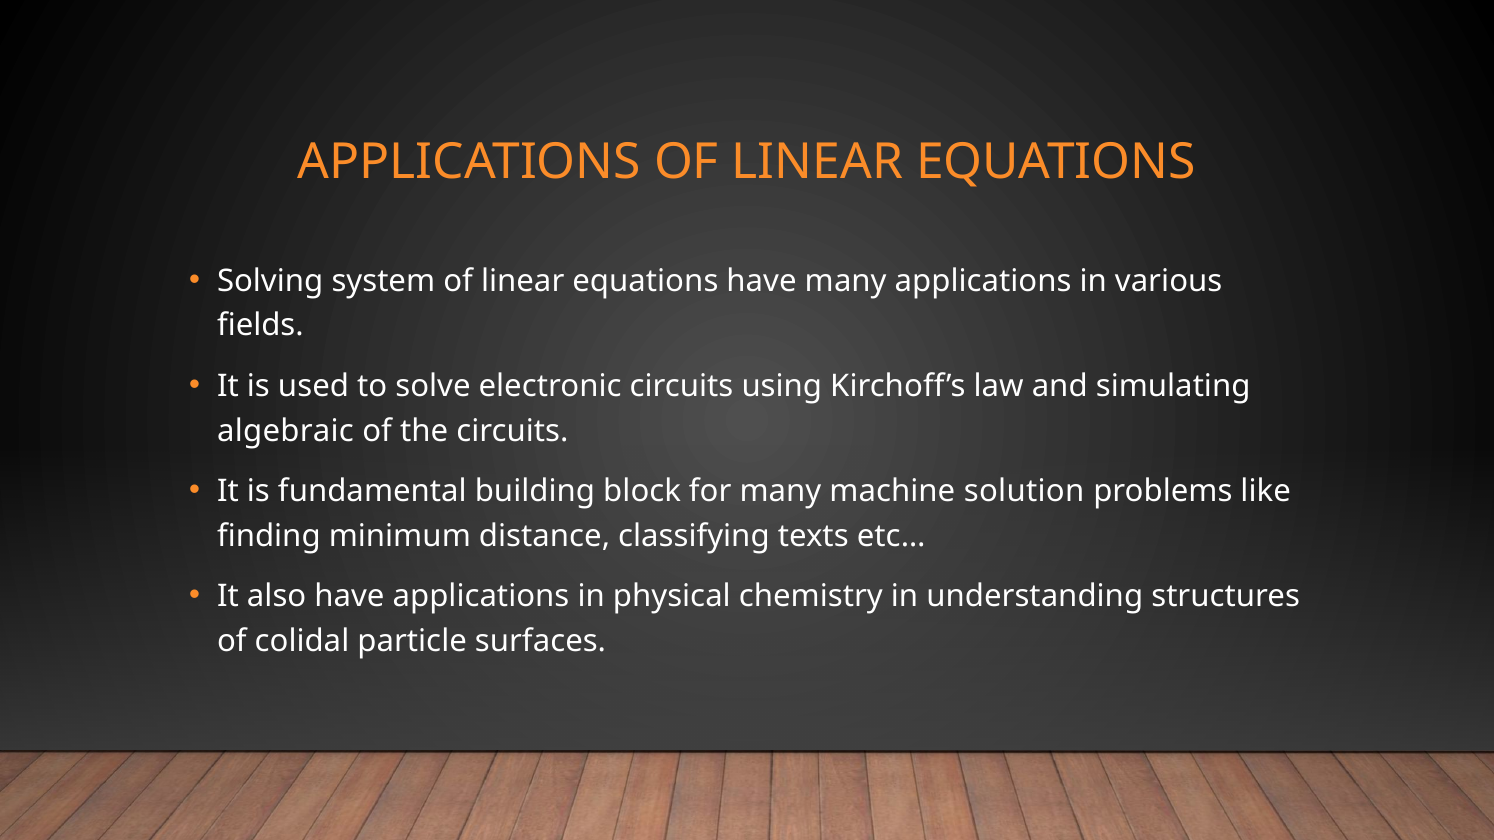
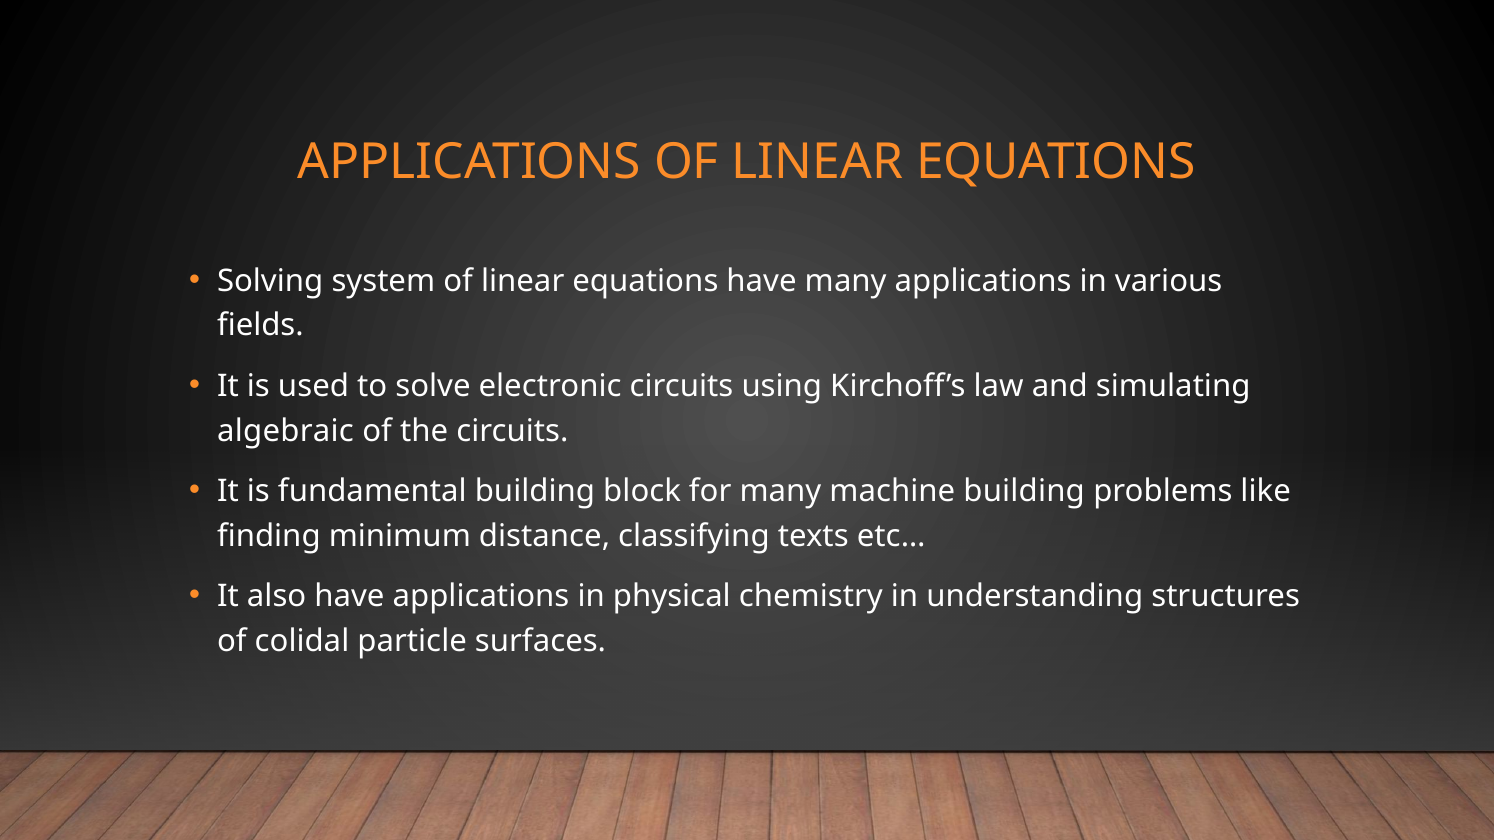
machine solution: solution -> building
